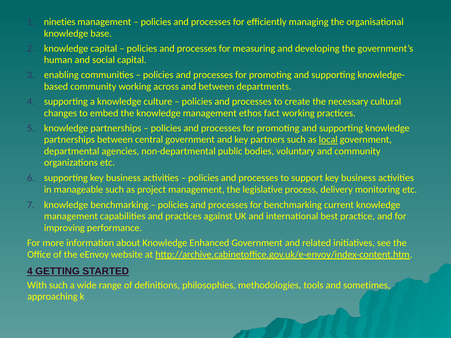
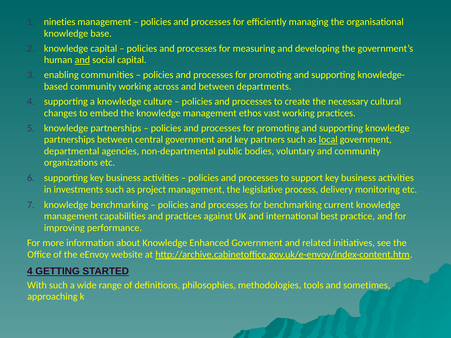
and at (82, 60) underline: none -> present
fact: fact -> vast
manageable: manageable -> investments
